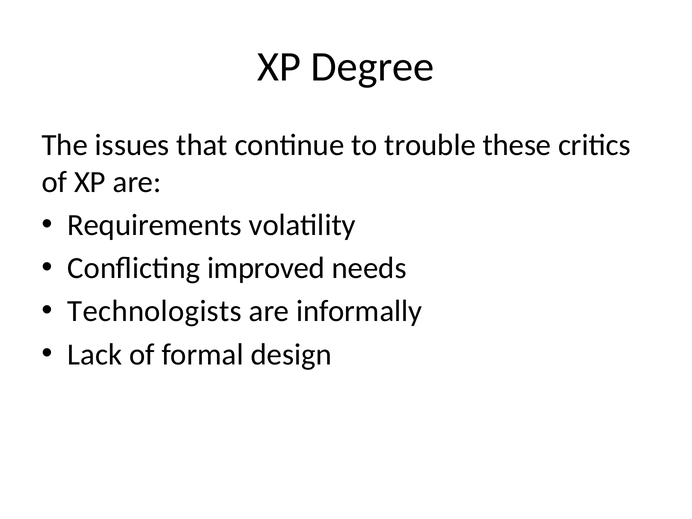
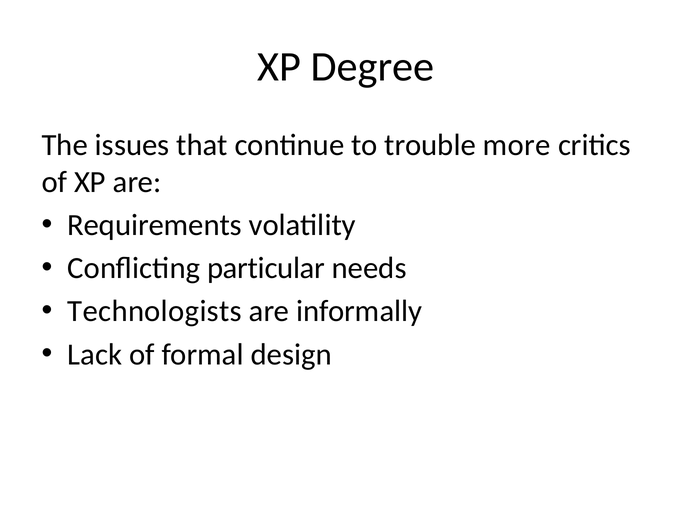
these: these -> more
improved: improved -> particular
